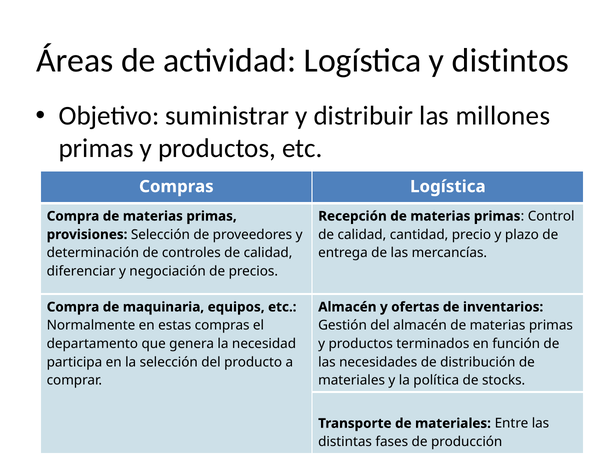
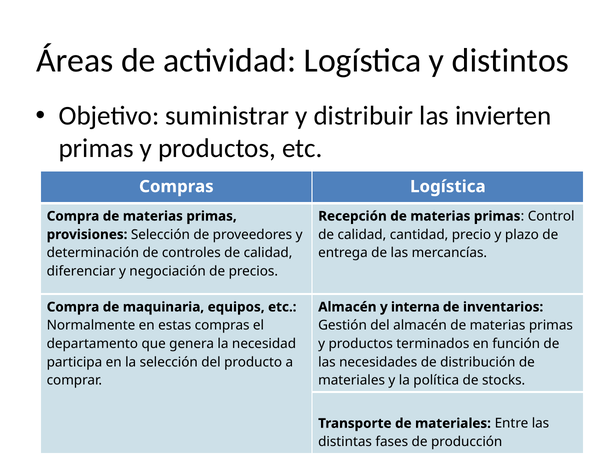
millones: millones -> invierten
ofertas: ofertas -> interna
